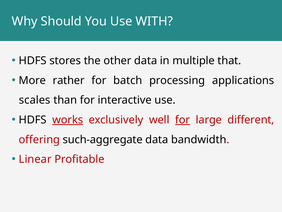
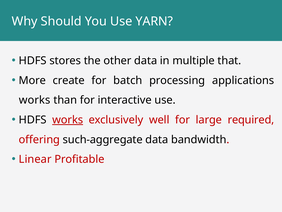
WITH: WITH -> YARN
rather: rather -> create
scales at (35, 100): scales -> works
for at (183, 120) underline: present -> none
different: different -> required
